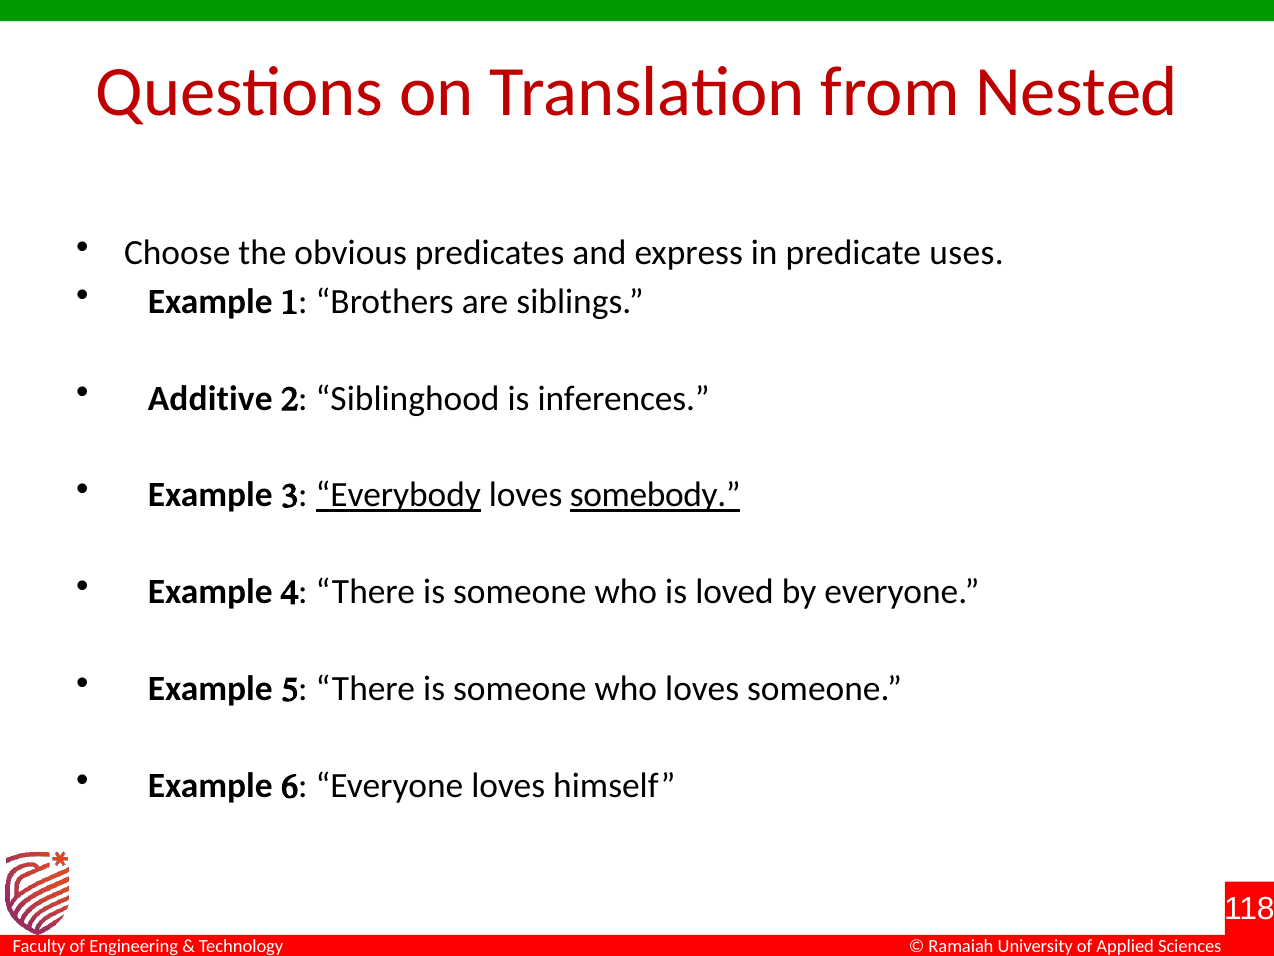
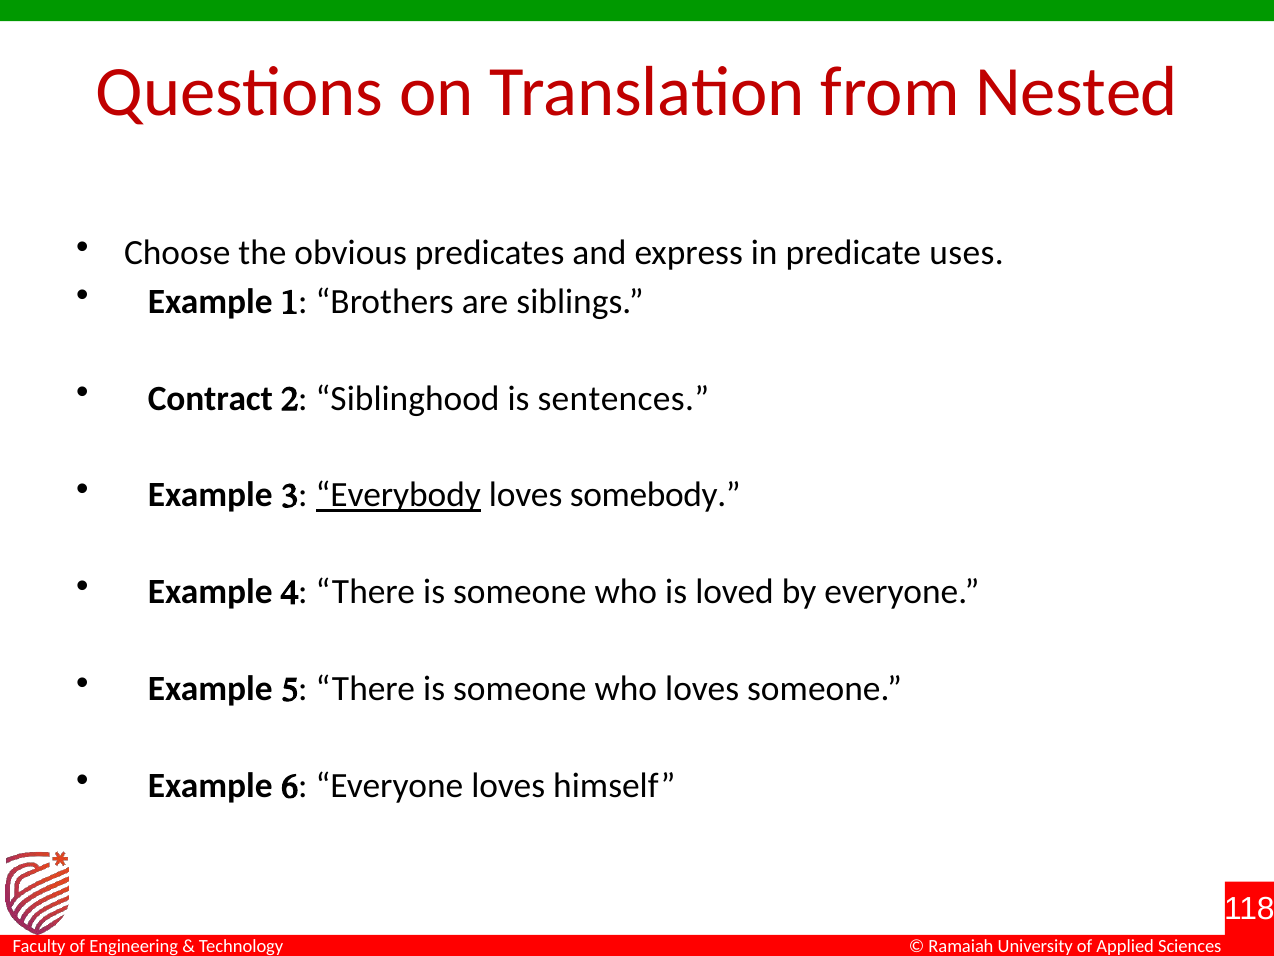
Additive: Additive -> Contract
inferences: inferences -> sentences
somebody underline: present -> none
